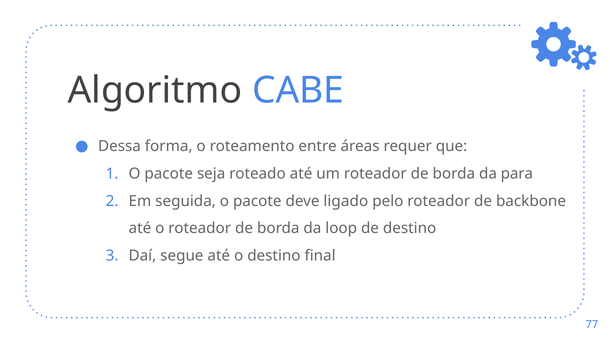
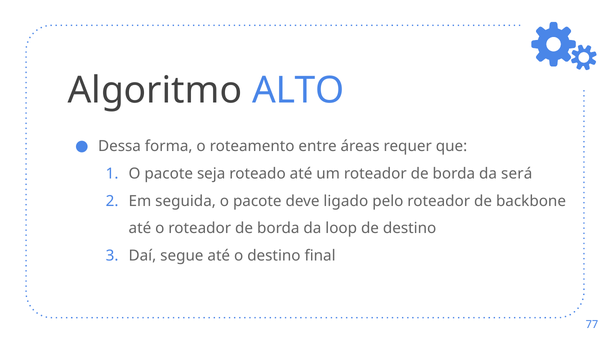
CABE: CABE -> ALTO
para: para -> será
